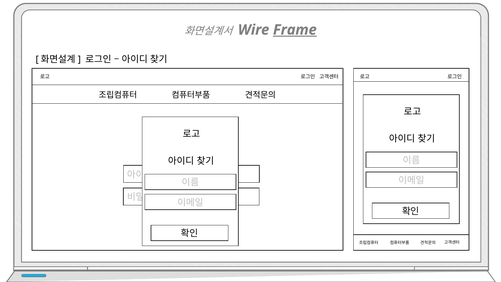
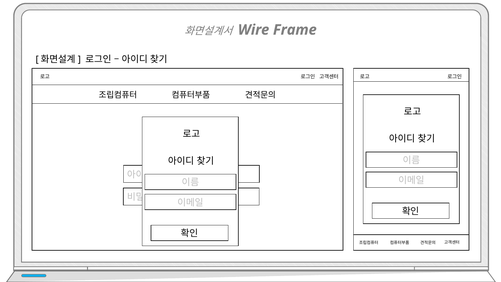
Frame underline: present -> none
